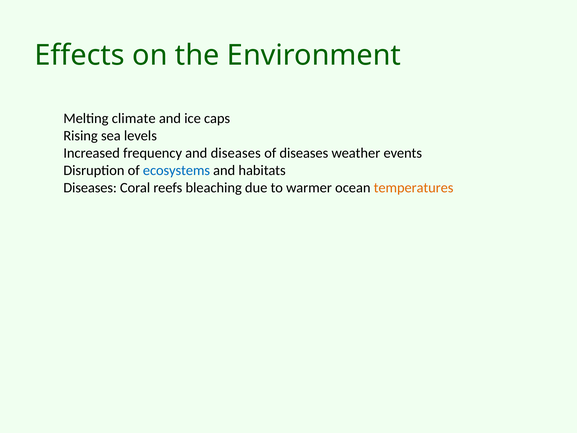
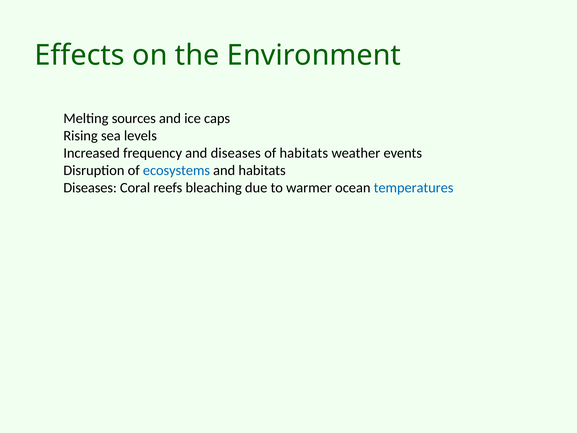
climate: climate -> sources
of diseases: diseases -> habitats
temperatures colour: orange -> blue
